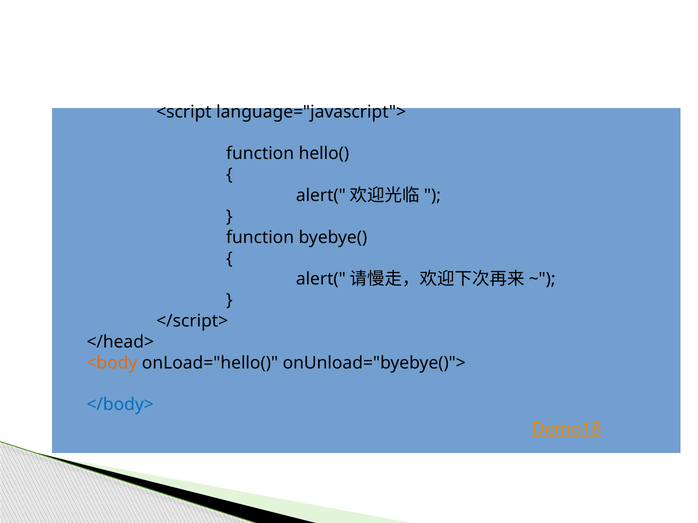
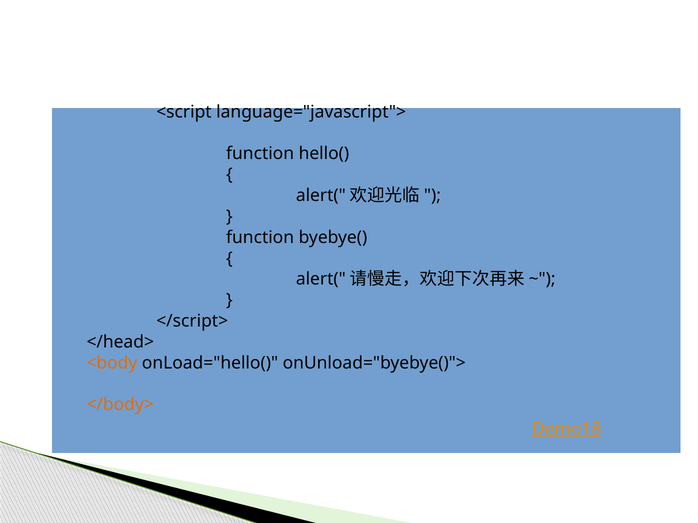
</body> colour: blue -> orange
